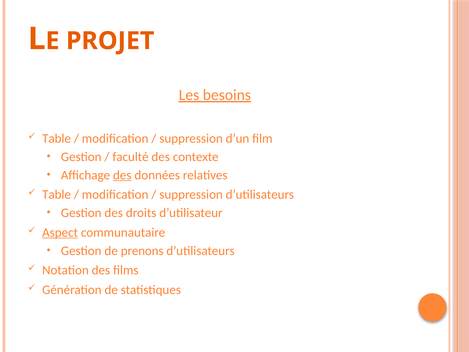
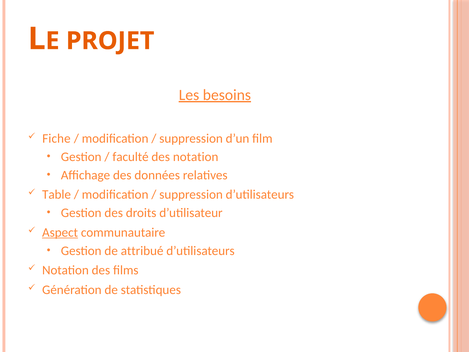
Table at (57, 138): Table -> Fiche
des contexte: contexte -> notation
des at (122, 175) underline: present -> none
prenons: prenons -> attribué
